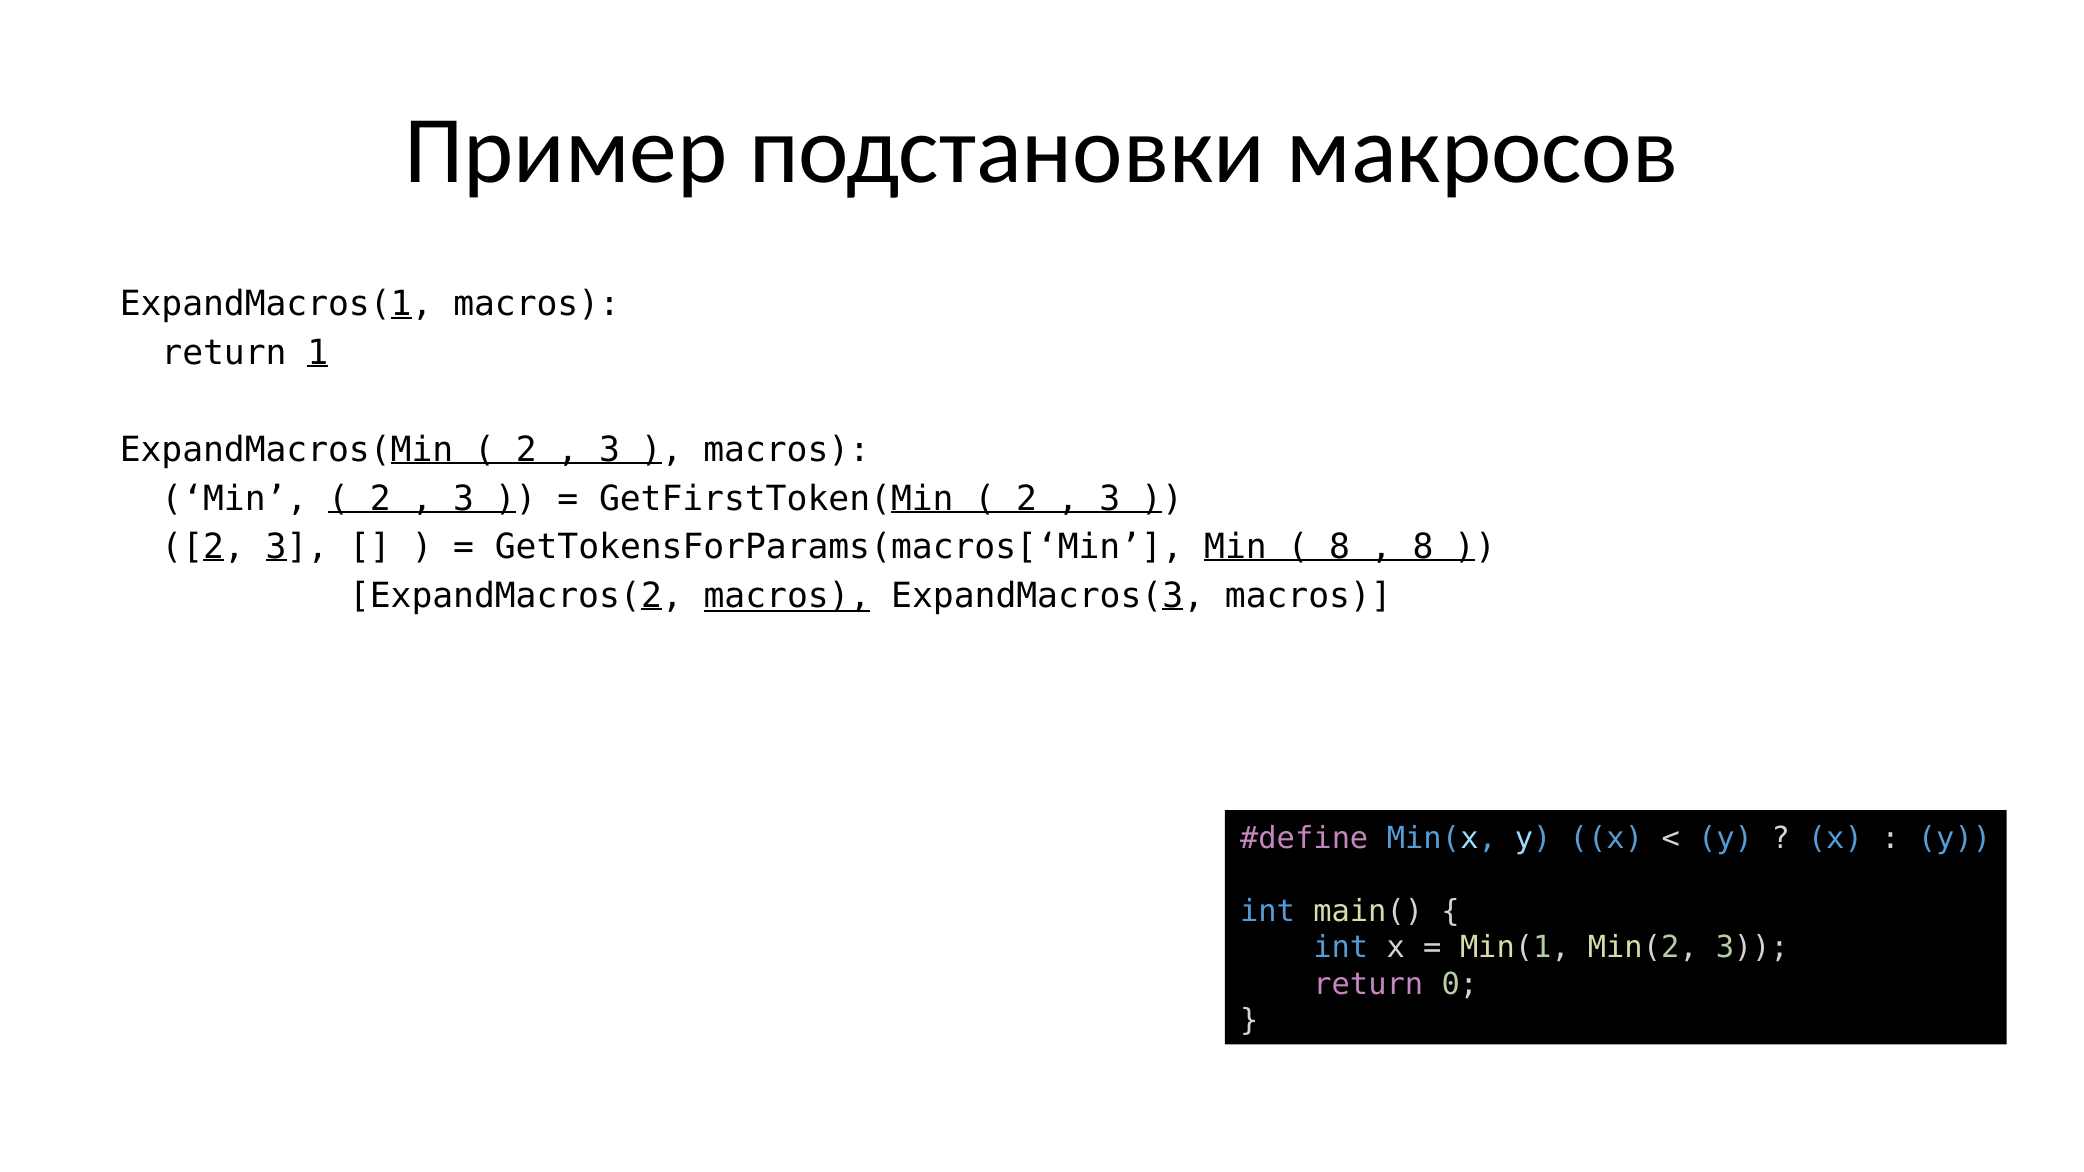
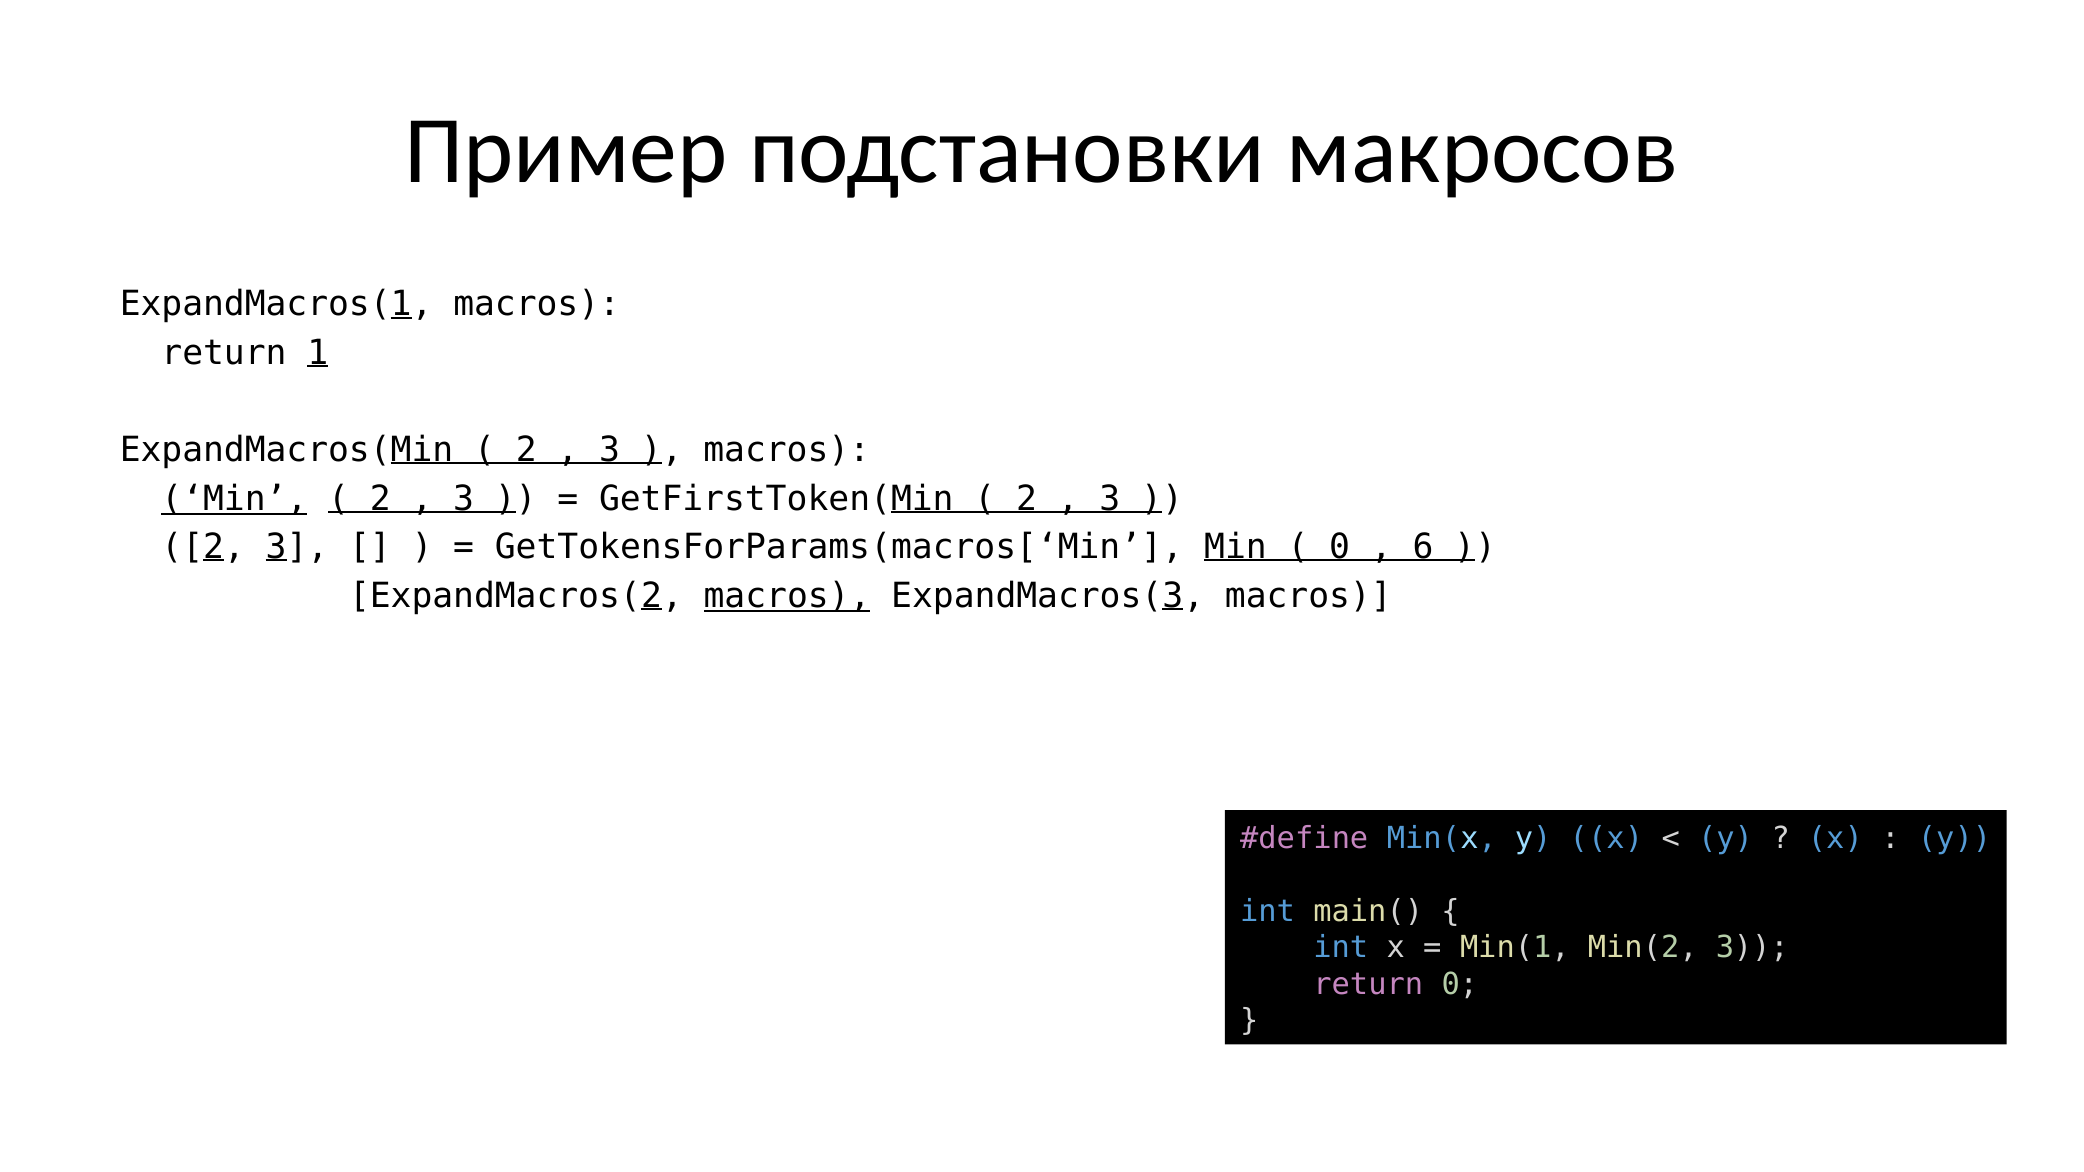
Min at (234, 499) underline: none -> present
8 at (1340, 547): 8 -> 0
8 at (1423, 547): 8 -> 6
